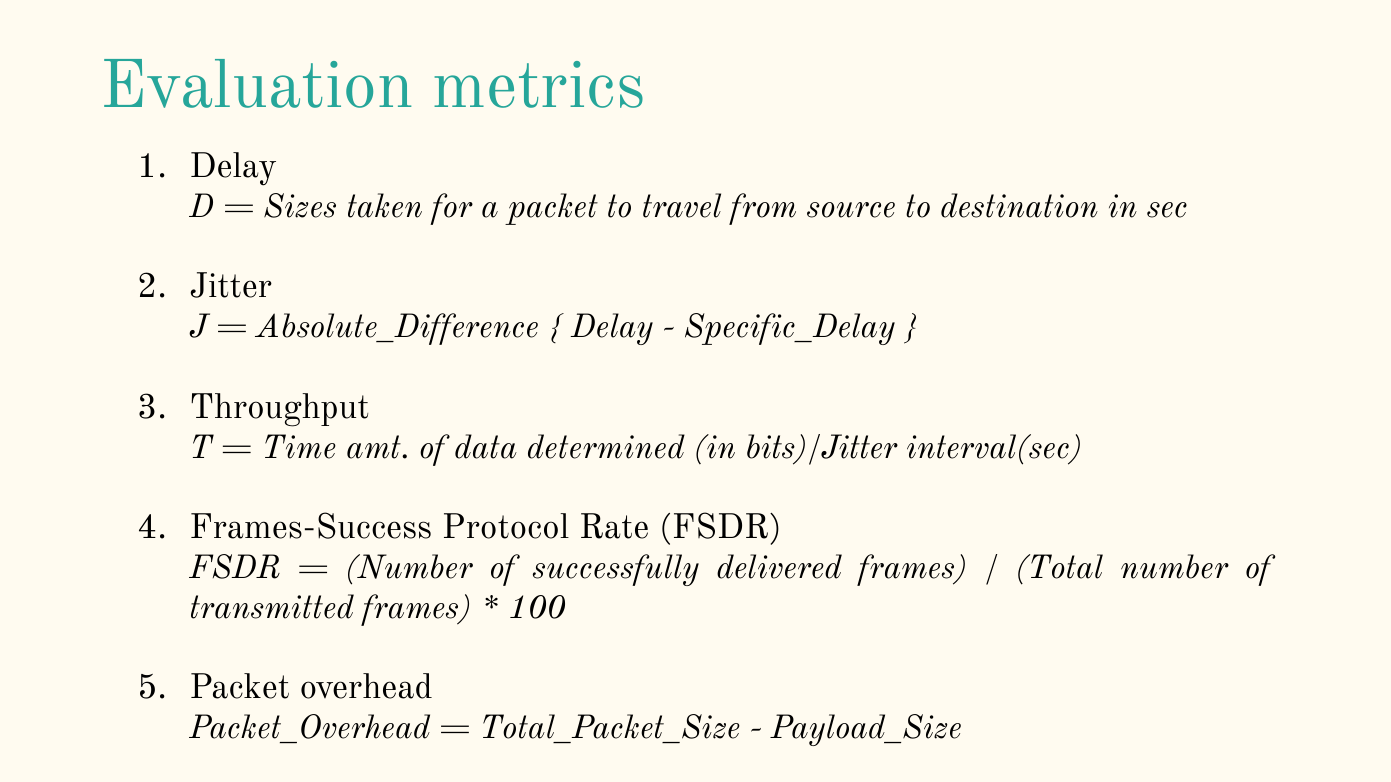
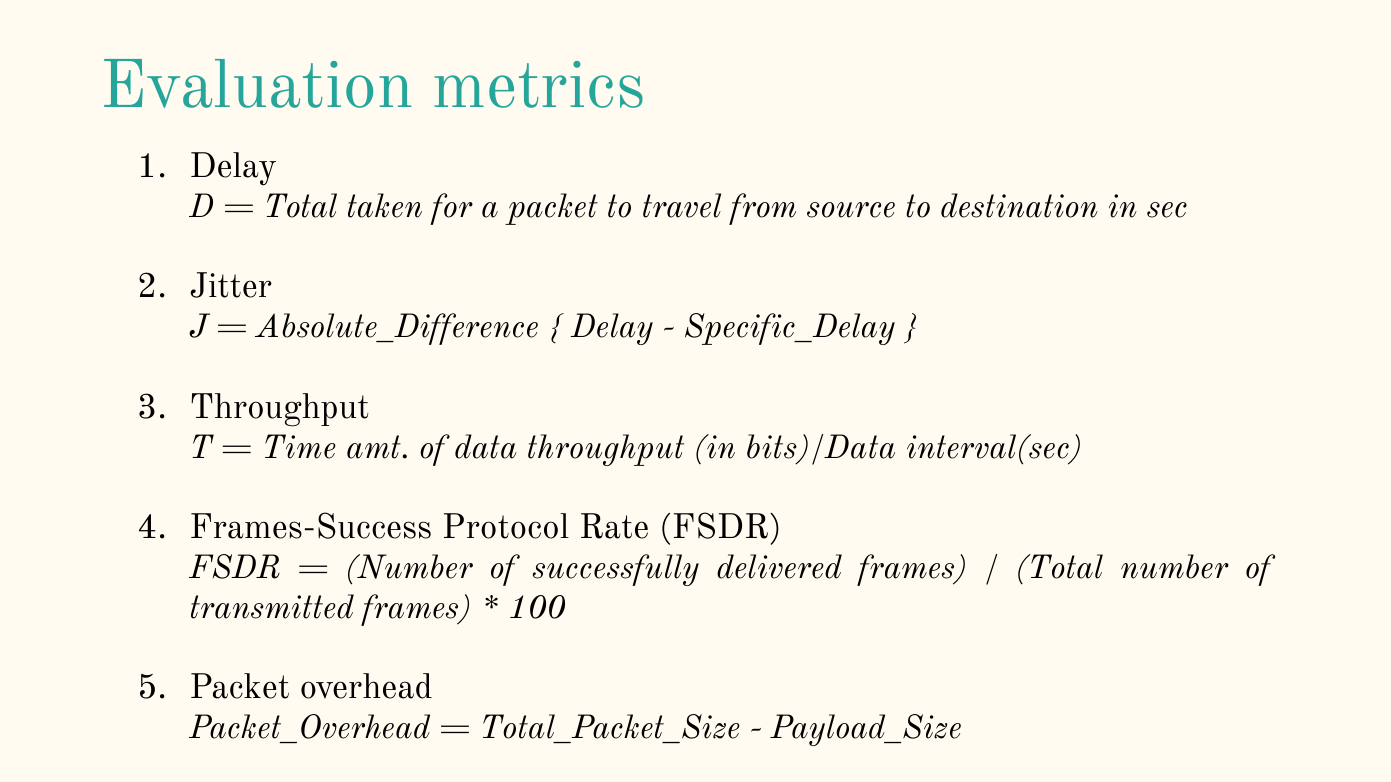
Sizes at (300, 206): Sizes -> Total
data determined: determined -> throughput
bits)/Jitter: bits)/Jitter -> bits)/Data
